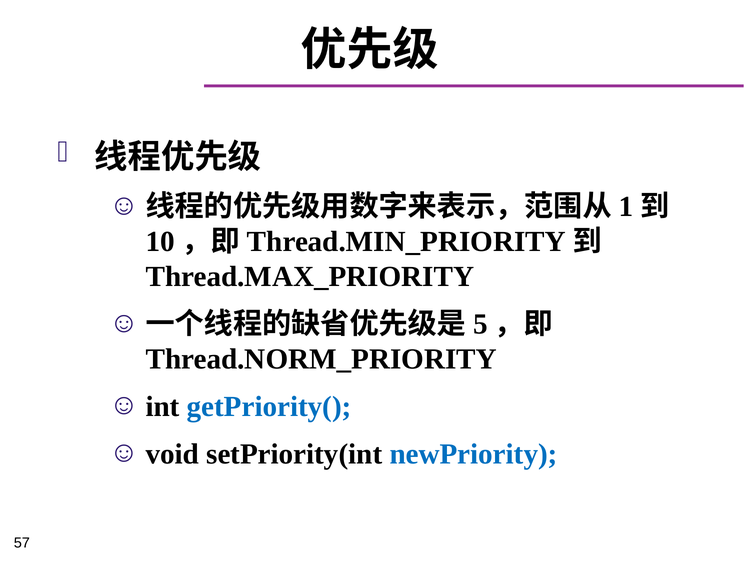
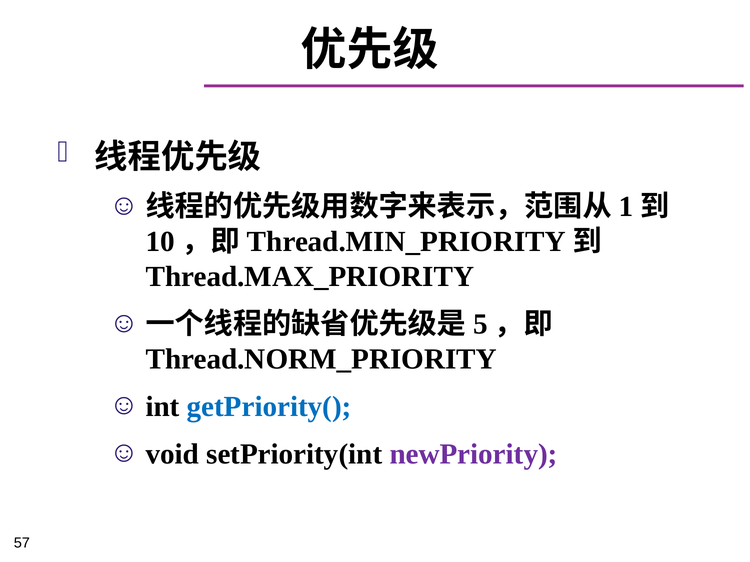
newPriority colour: blue -> purple
